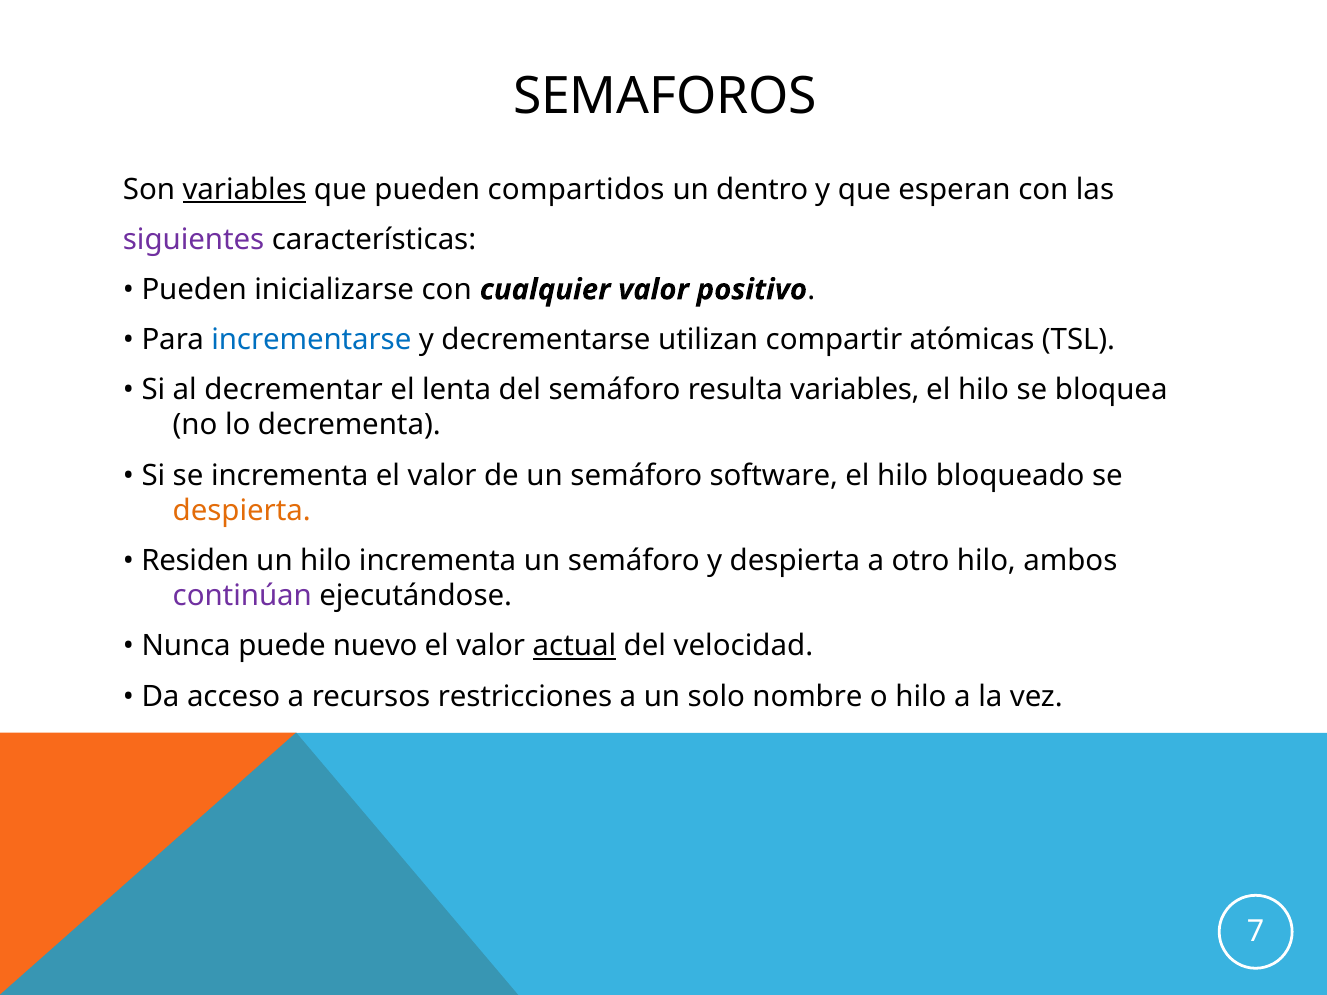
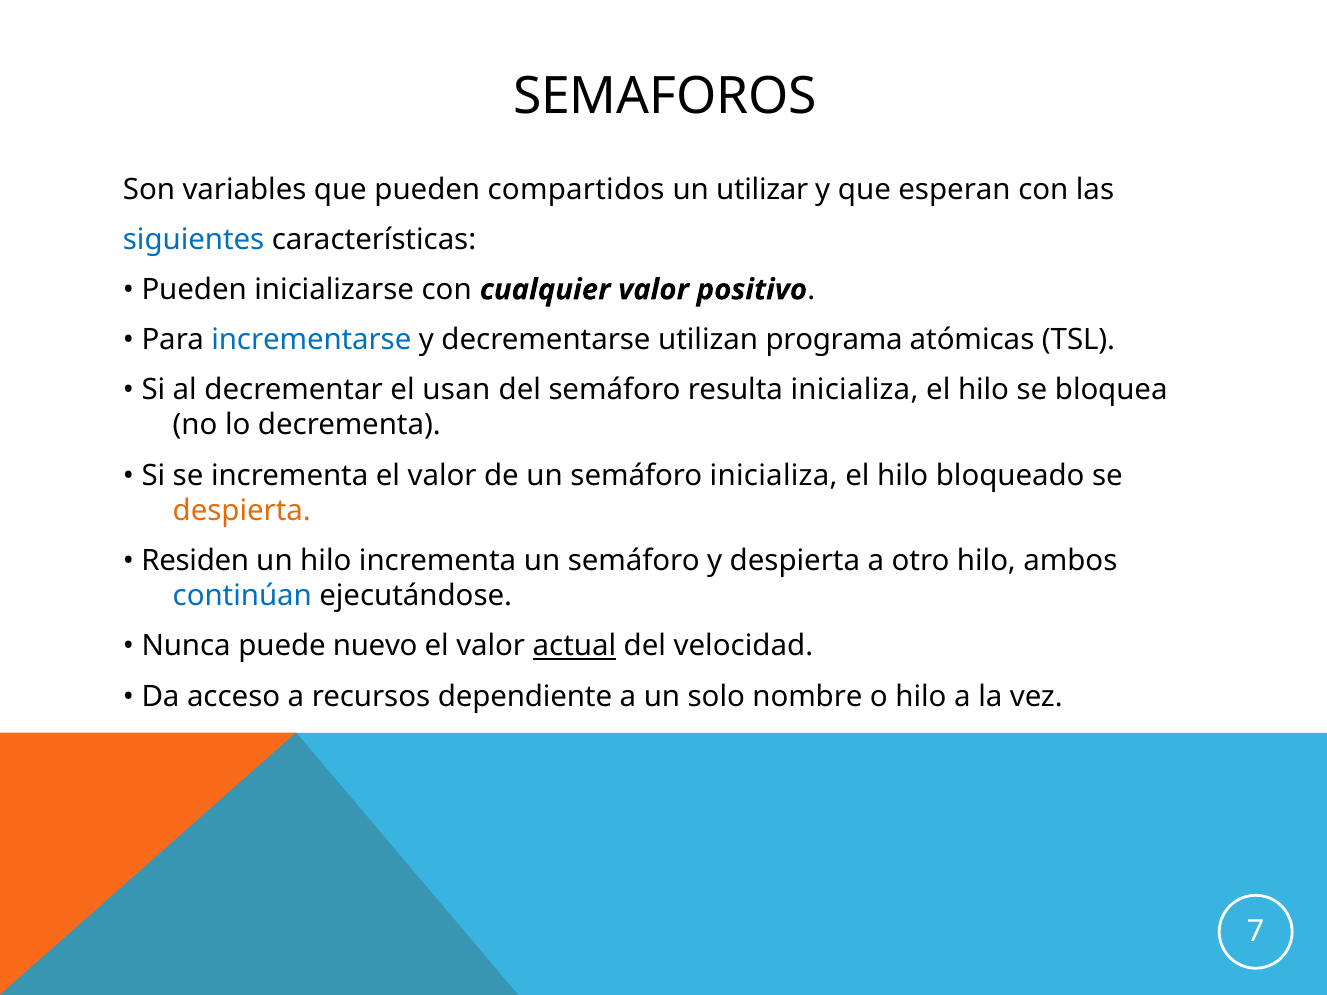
variables at (245, 190) underline: present -> none
dentro: dentro -> utilizar
siguientes colour: purple -> blue
compartir: compartir -> programa
lenta: lenta -> usan
resulta variables: variables -> inicializa
semáforo software: software -> inicializa
continúan colour: purple -> blue
restricciones: restricciones -> dependiente
